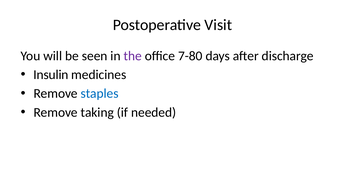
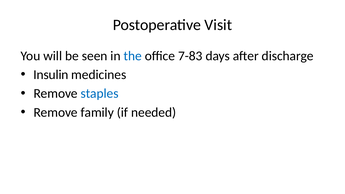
the colour: purple -> blue
7-80: 7-80 -> 7-83
taking: taking -> family
